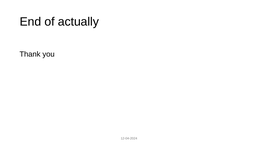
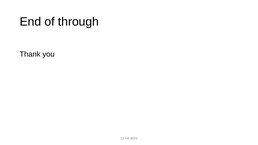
actually: actually -> through
